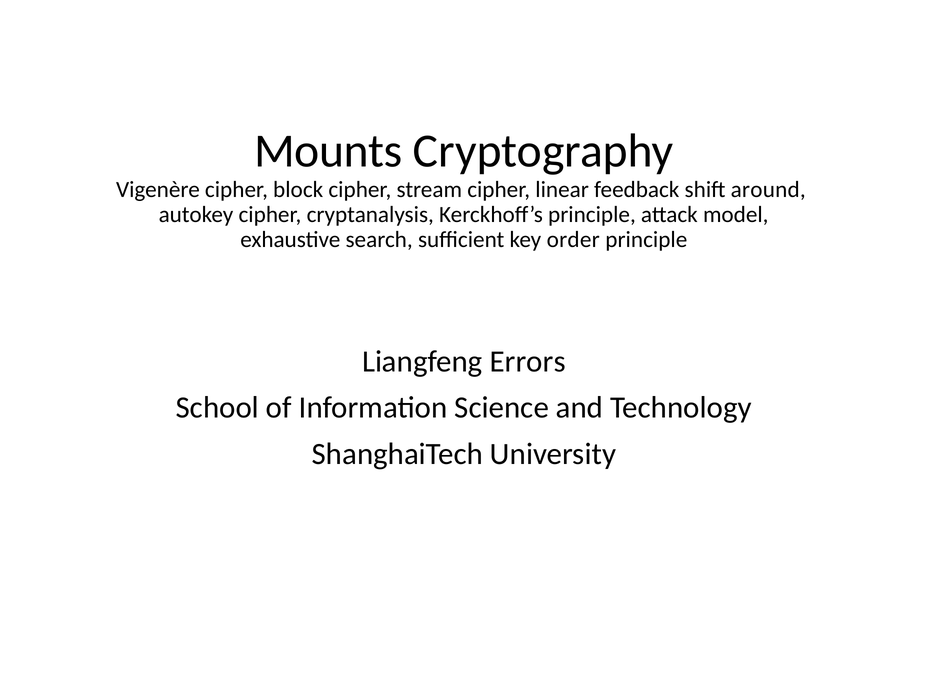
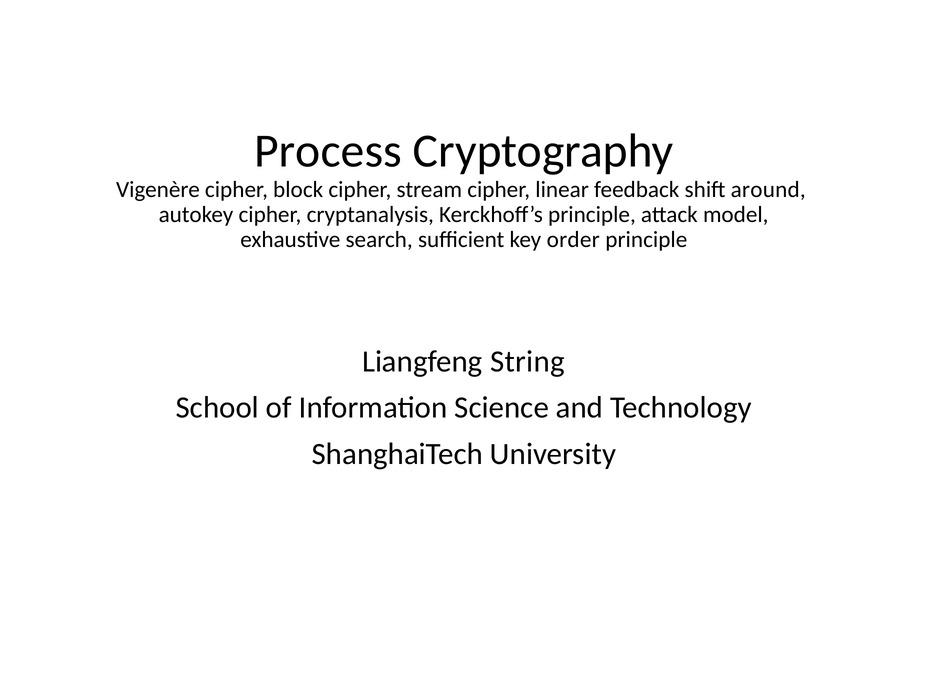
Mounts: Mounts -> Process
Errors: Errors -> String
